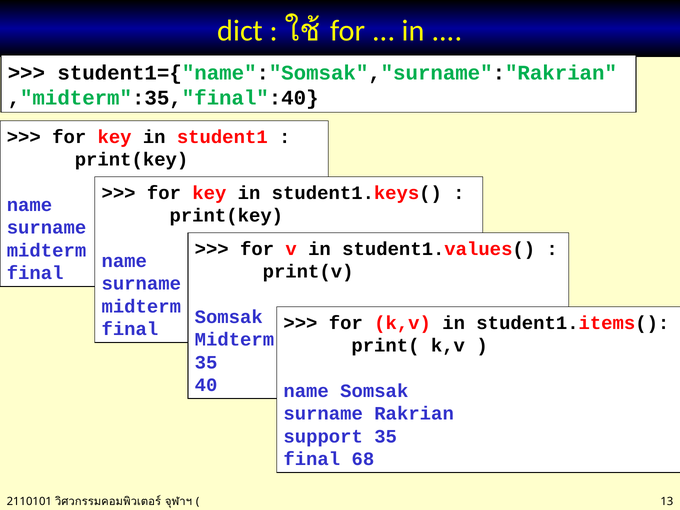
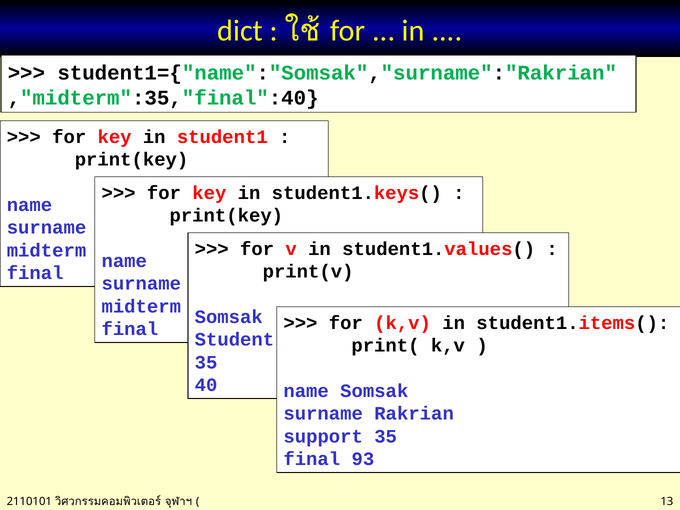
Midterm at (234, 340): Midterm -> Student
68: 68 -> 93
